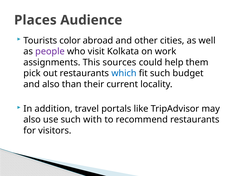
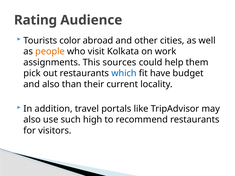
Places: Places -> Rating
people colour: purple -> orange
fit such: such -> have
with: with -> high
